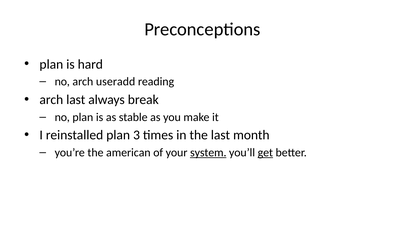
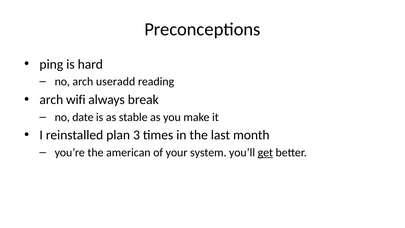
plan at (51, 64): plan -> ping
arch last: last -> wifi
no plan: plan -> date
system underline: present -> none
